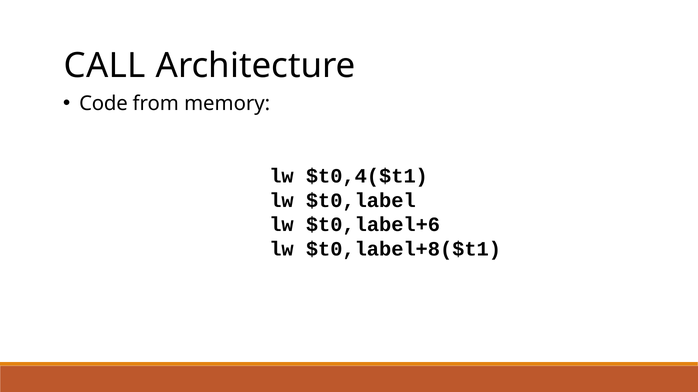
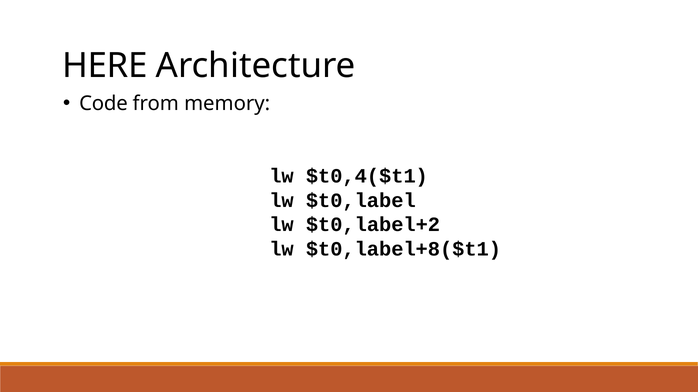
CALL: CALL -> HERE
$t0,label+6: $t0,label+6 -> $t0,label+2
